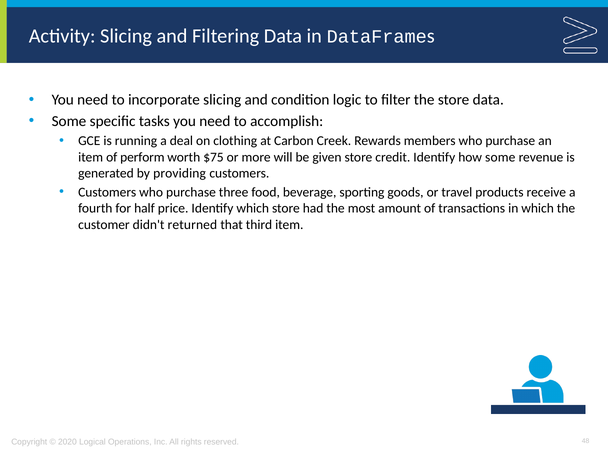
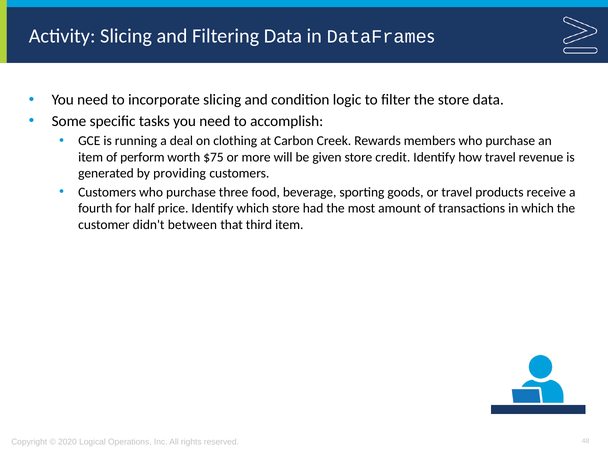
how some: some -> travel
returned: returned -> between
